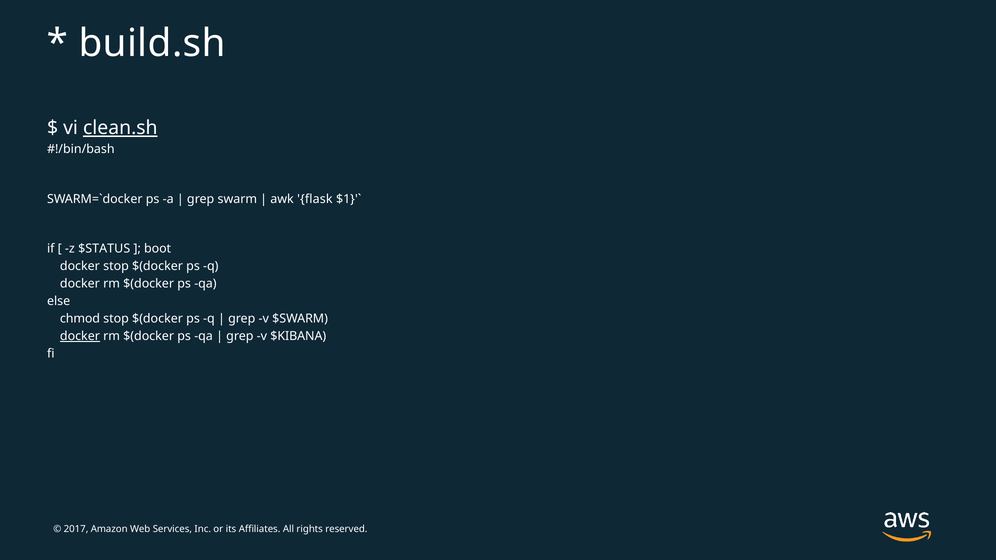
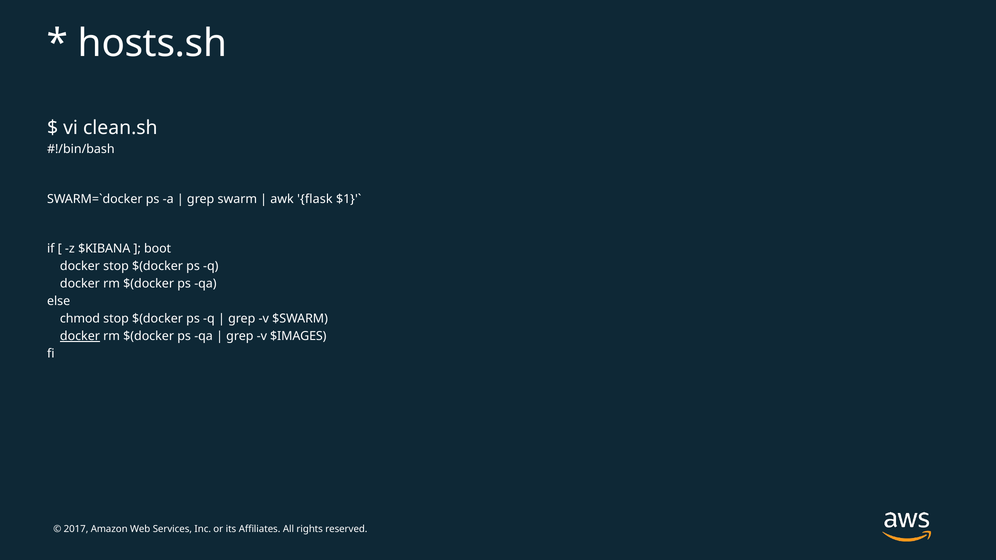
build.sh: build.sh -> hosts.sh
clean.sh underline: present -> none
$STATUS: $STATUS -> $KIBANA
$KIBANA: $KIBANA -> $IMAGES
